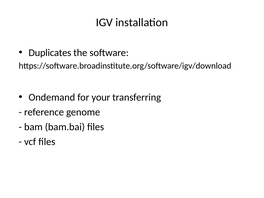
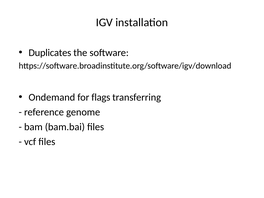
your: your -> flags
